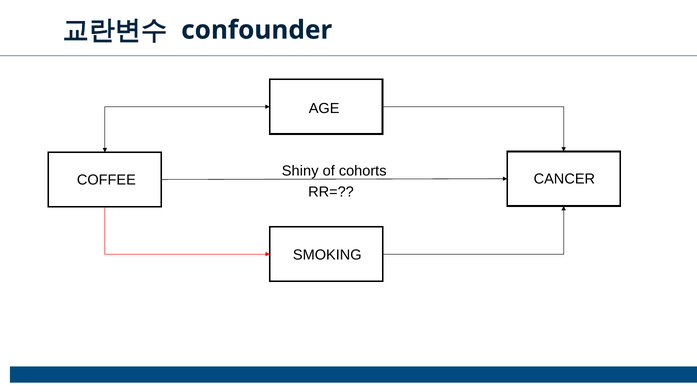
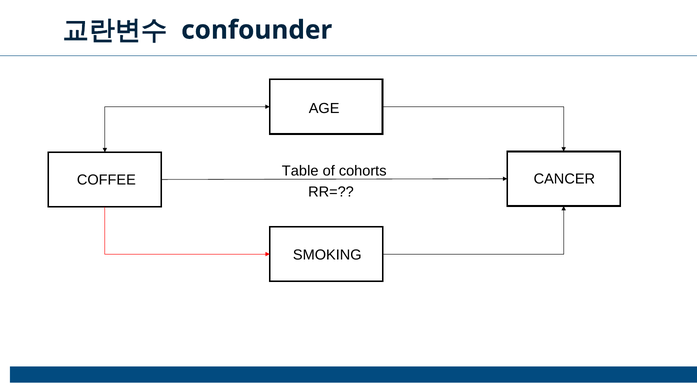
Shiny: Shiny -> Table
